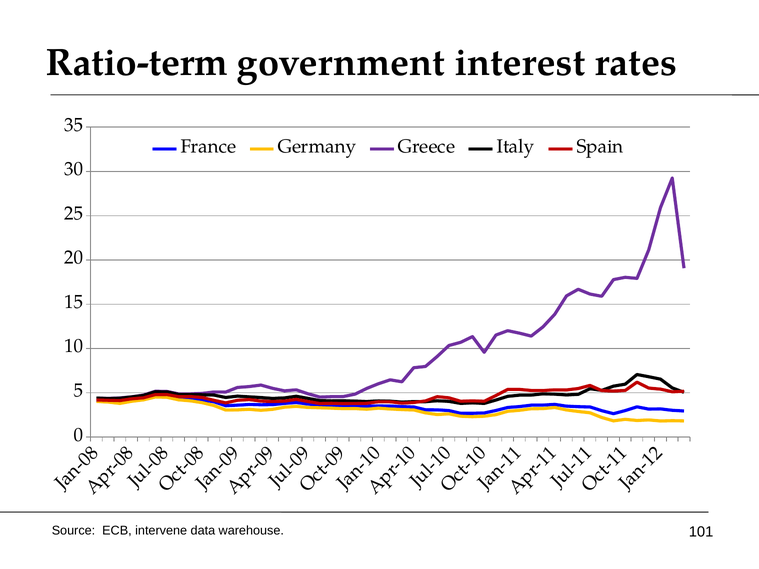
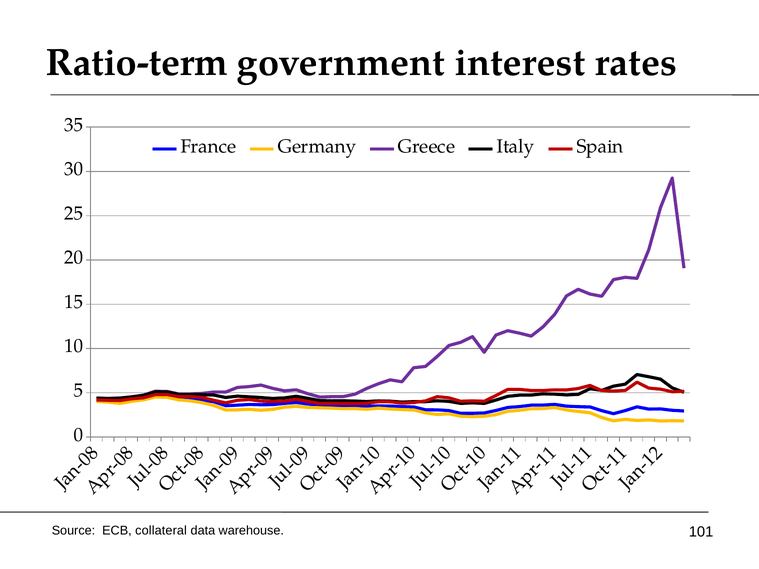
intervene: intervene -> collateral
